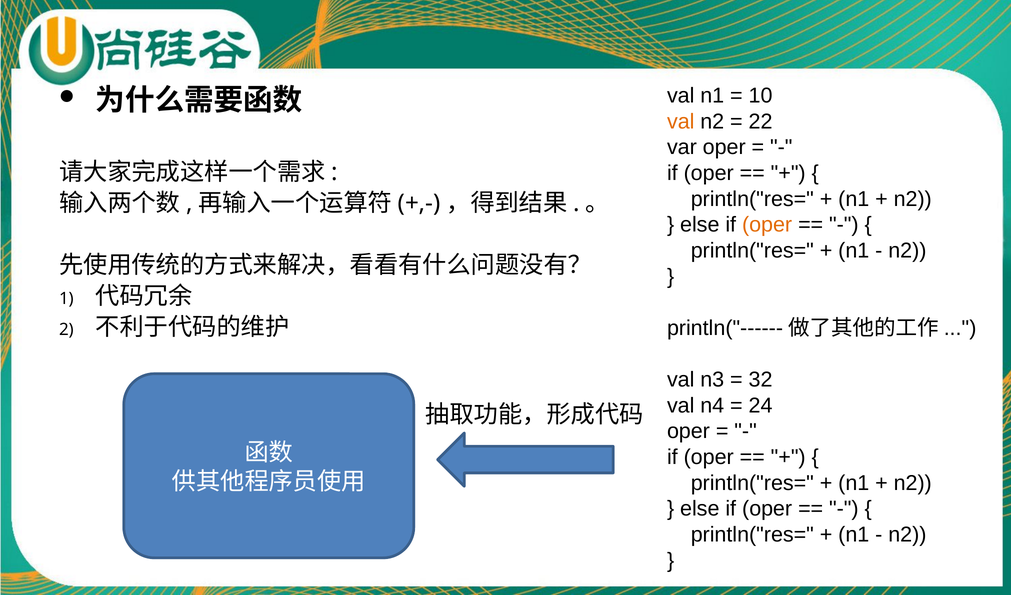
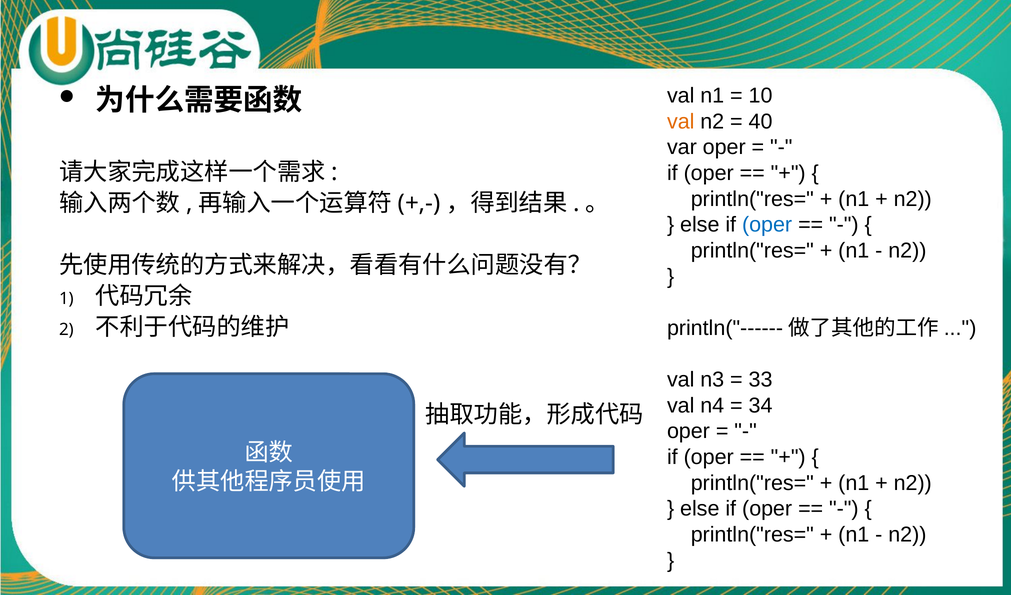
22: 22 -> 40
oper at (767, 225) colour: orange -> blue
32: 32 -> 33
24: 24 -> 34
